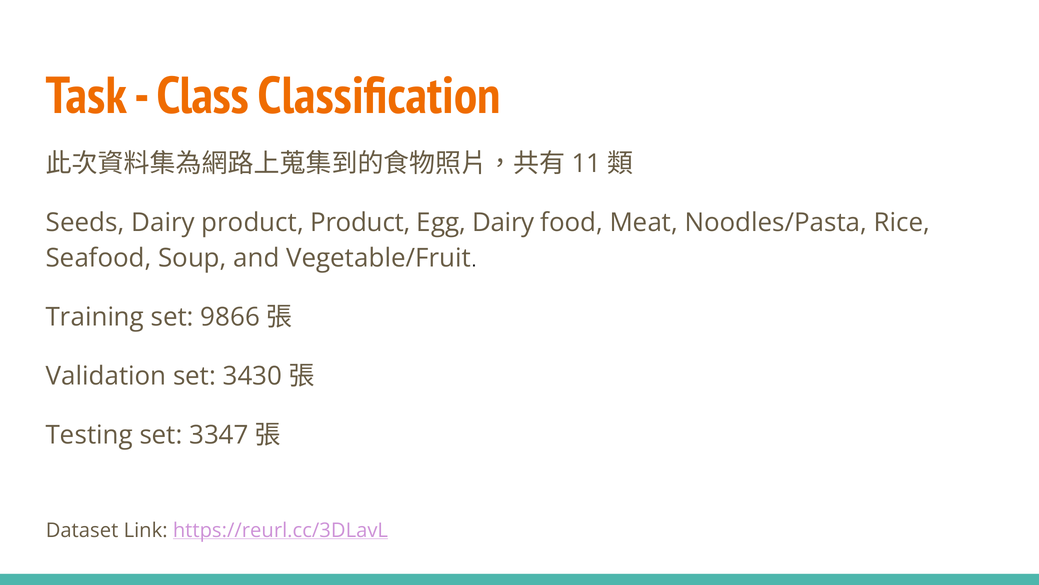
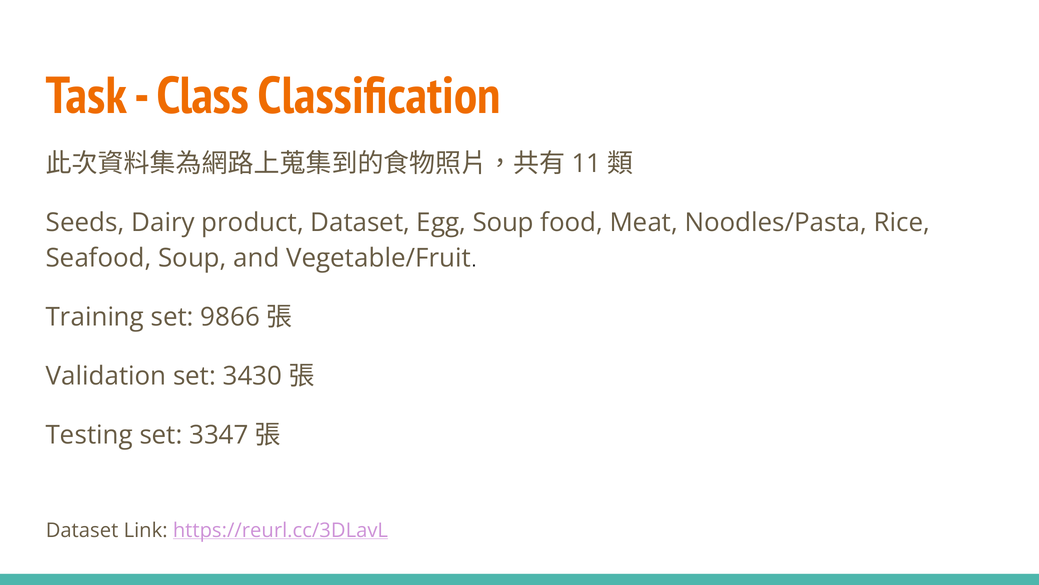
product Product: Product -> Dataset
Egg Dairy: Dairy -> Soup
